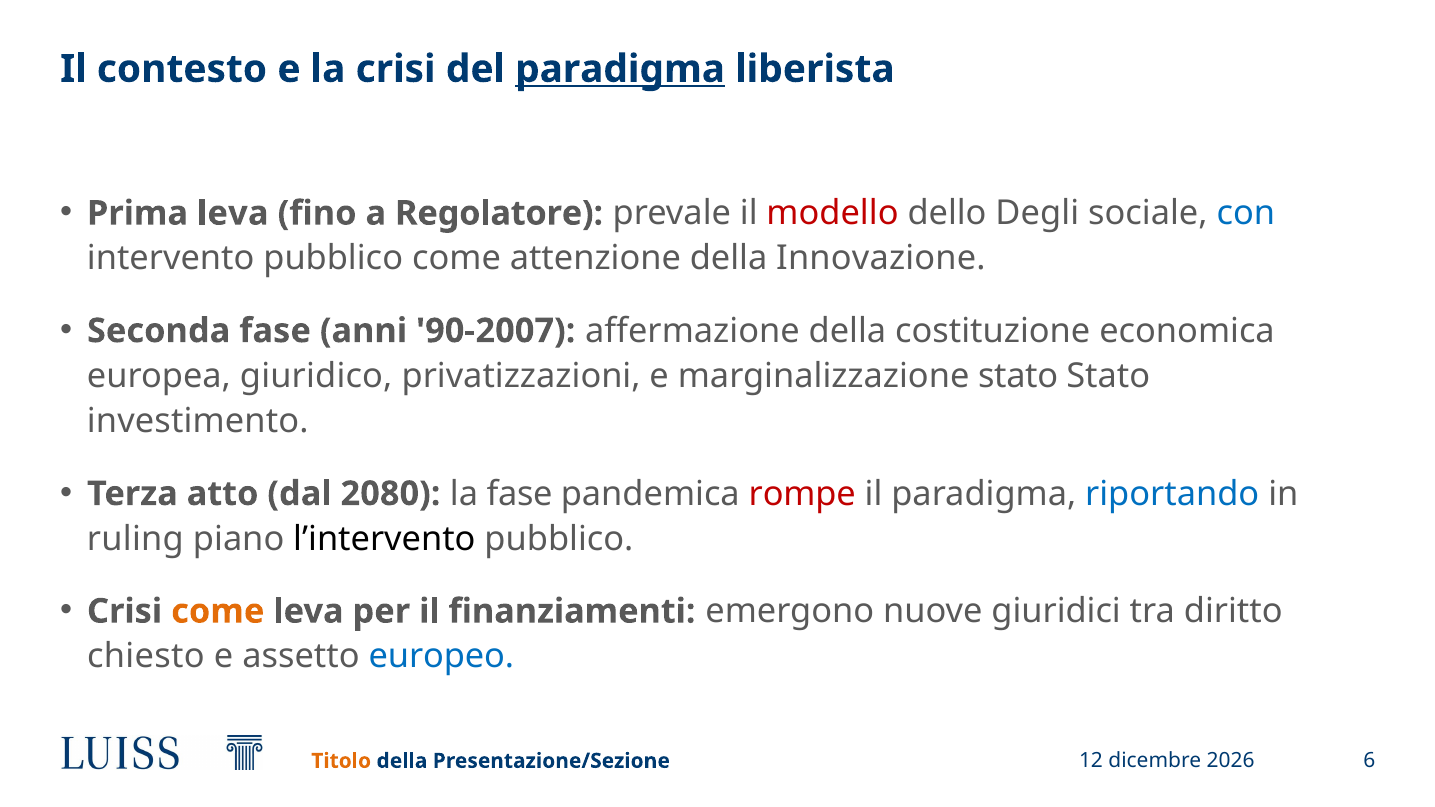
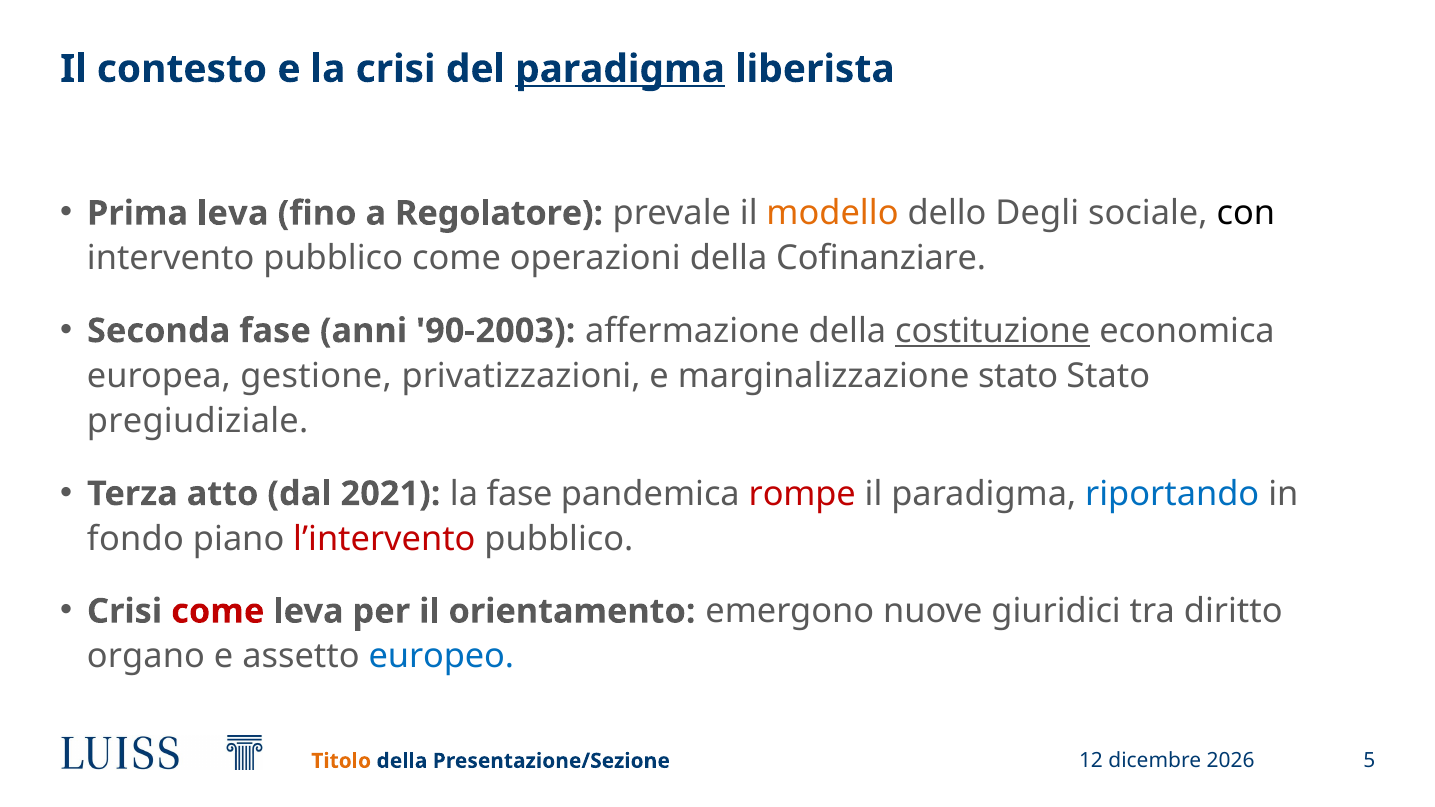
modello colour: red -> orange
con colour: blue -> black
attenzione: attenzione -> operazioni
Innovazione: Innovazione -> Cofinanziare
90-2007: 90-2007 -> 90-2003
costituzione underline: none -> present
giuridico: giuridico -> gestione
investimento: investimento -> pregiudiziale
2080: 2080 -> 2021
ruling: ruling -> fondo
l’intervento colour: black -> red
come at (218, 611) colour: orange -> red
finanziamenti: finanziamenti -> orientamento
chiesto: chiesto -> organo
6: 6 -> 5
